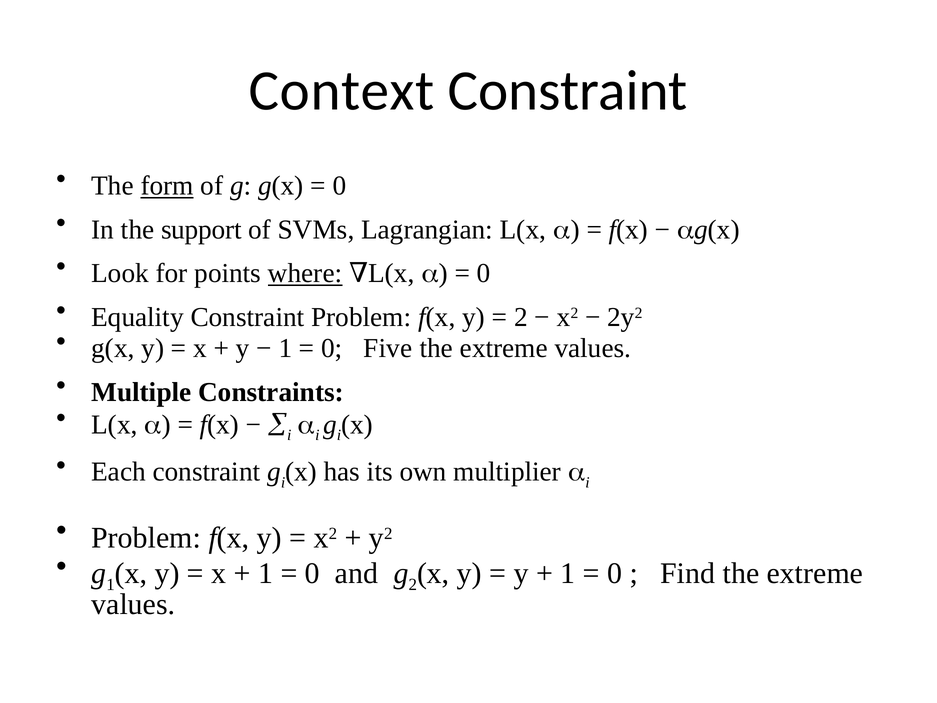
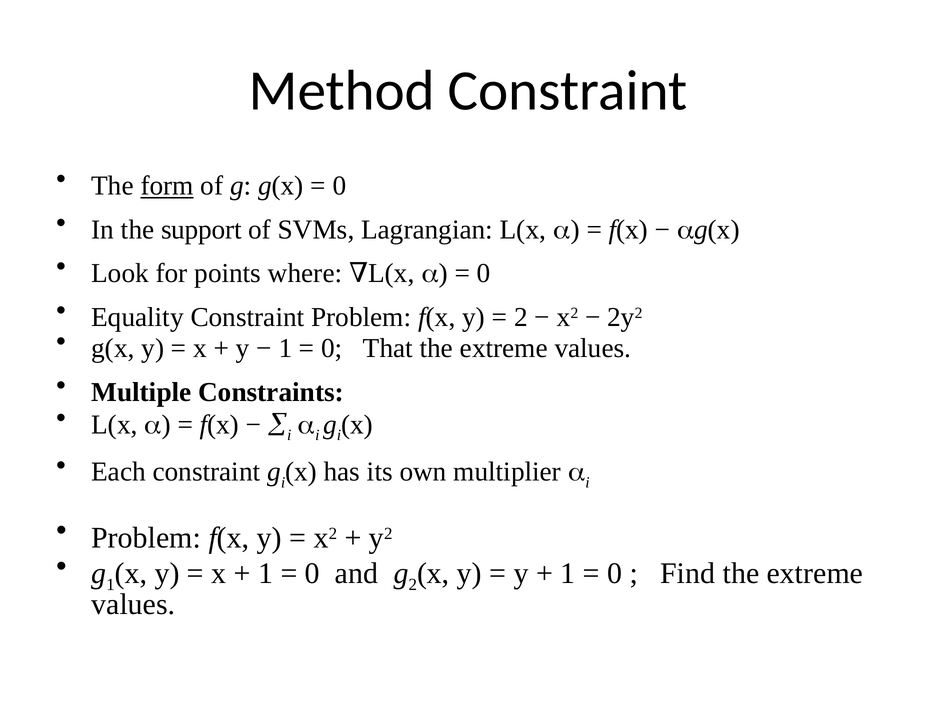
Context: Context -> Method
where underline: present -> none
Five: Five -> That
